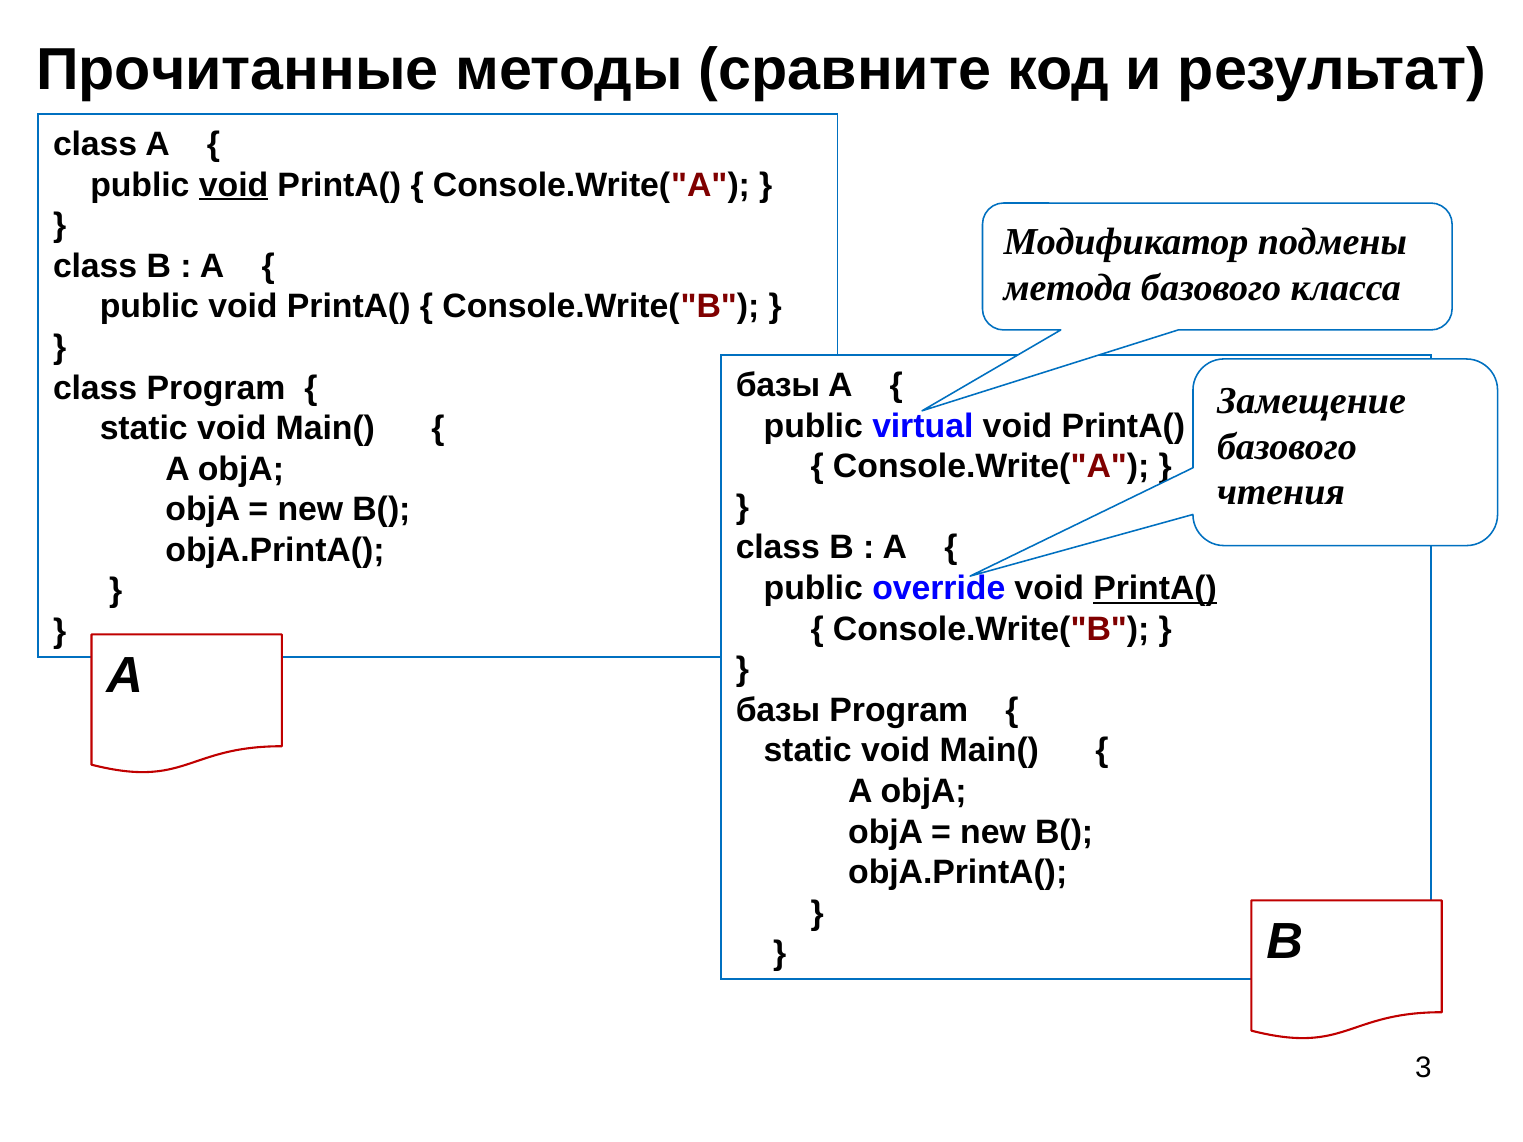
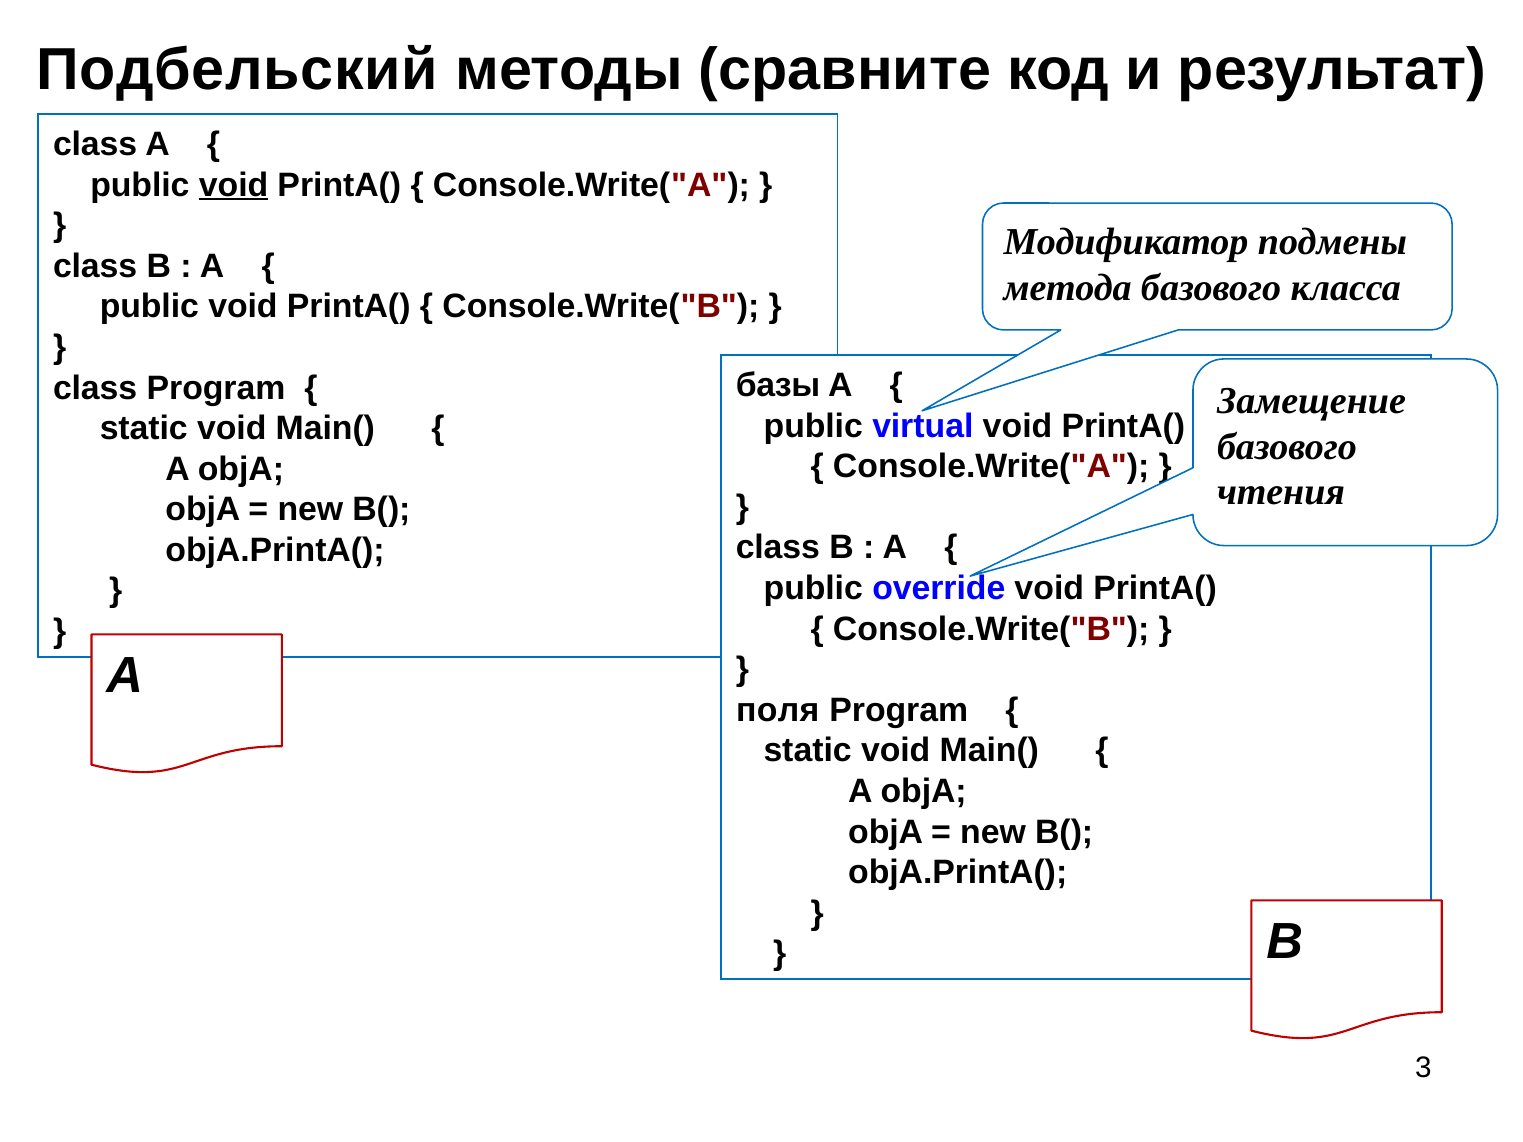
Прочитанные: Прочитанные -> Подбельский
PrintA( at (1155, 589) underline: present -> none
базы at (778, 710): базы -> поля
